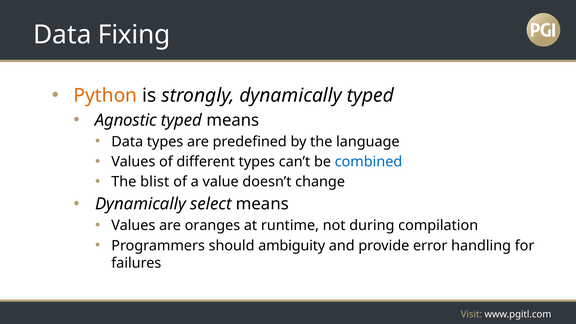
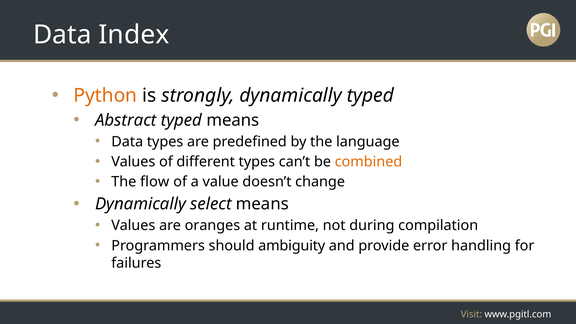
Fixing: Fixing -> Index
Agnostic: Agnostic -> Abstract
combined colour: blue -> orange
blist: blist -> flow
